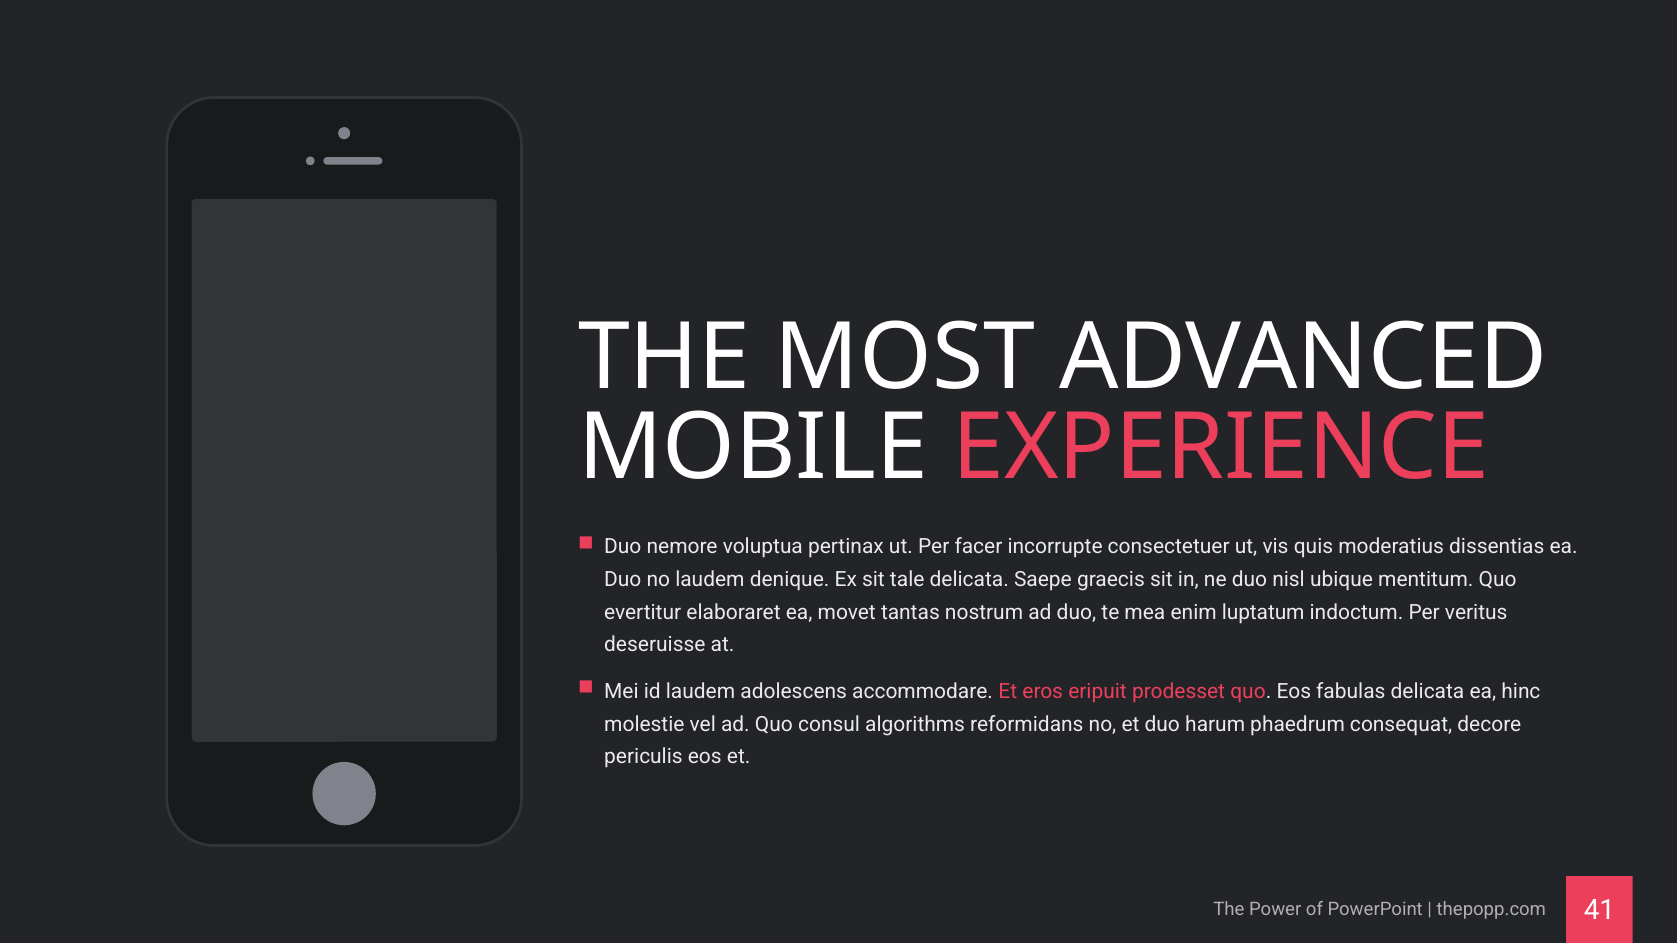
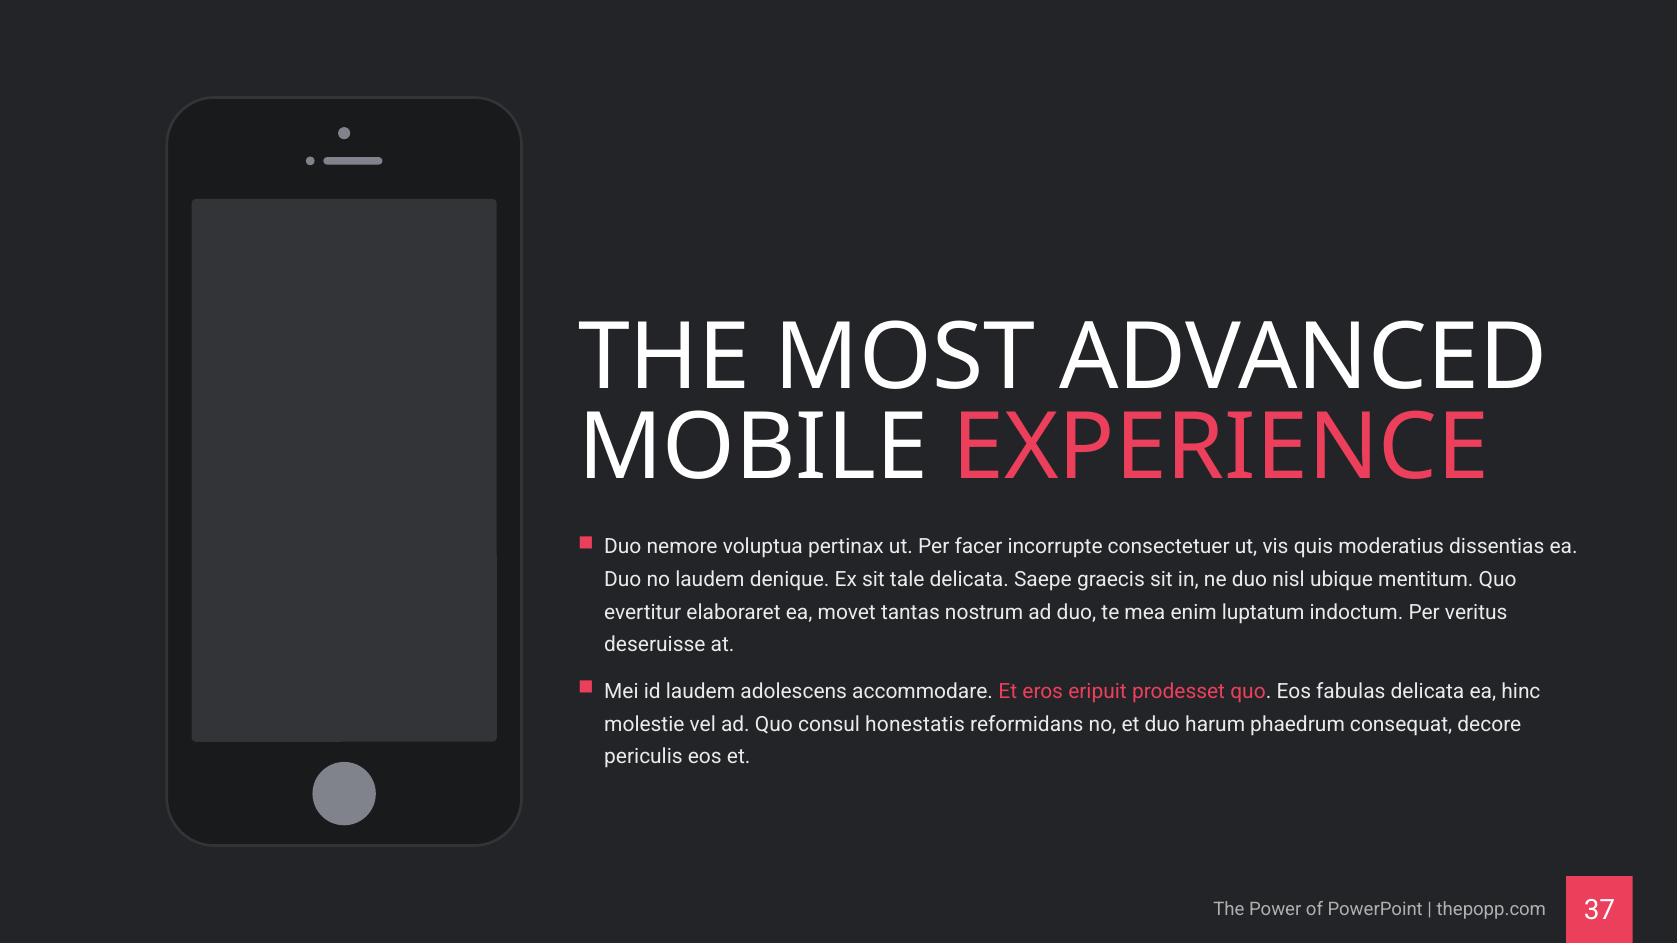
algorithms: algorithms -> honestatis
41: 41 -> 37
